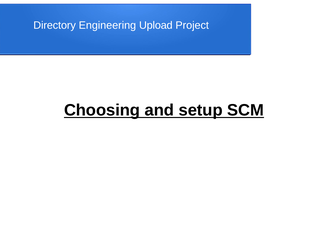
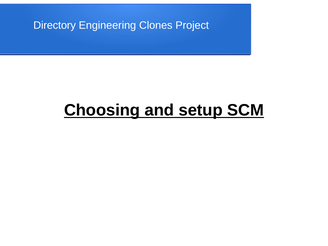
Upload: Upload -> Clones
